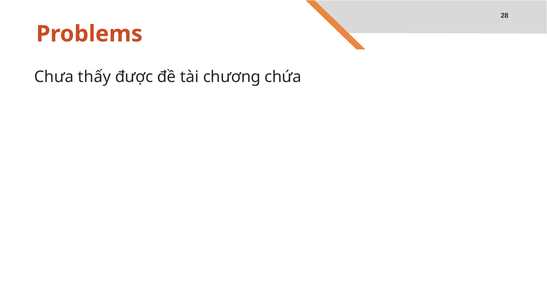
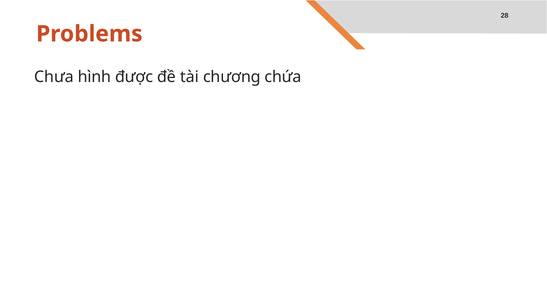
thấy: thấy -> hình
